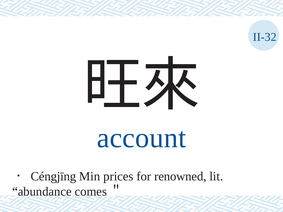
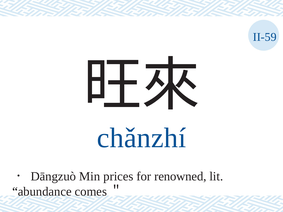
II-32: II-32 -> II-59
account: account -> chǎnzhí
Céngjīng: Céngjīng -> Dāngzuò
